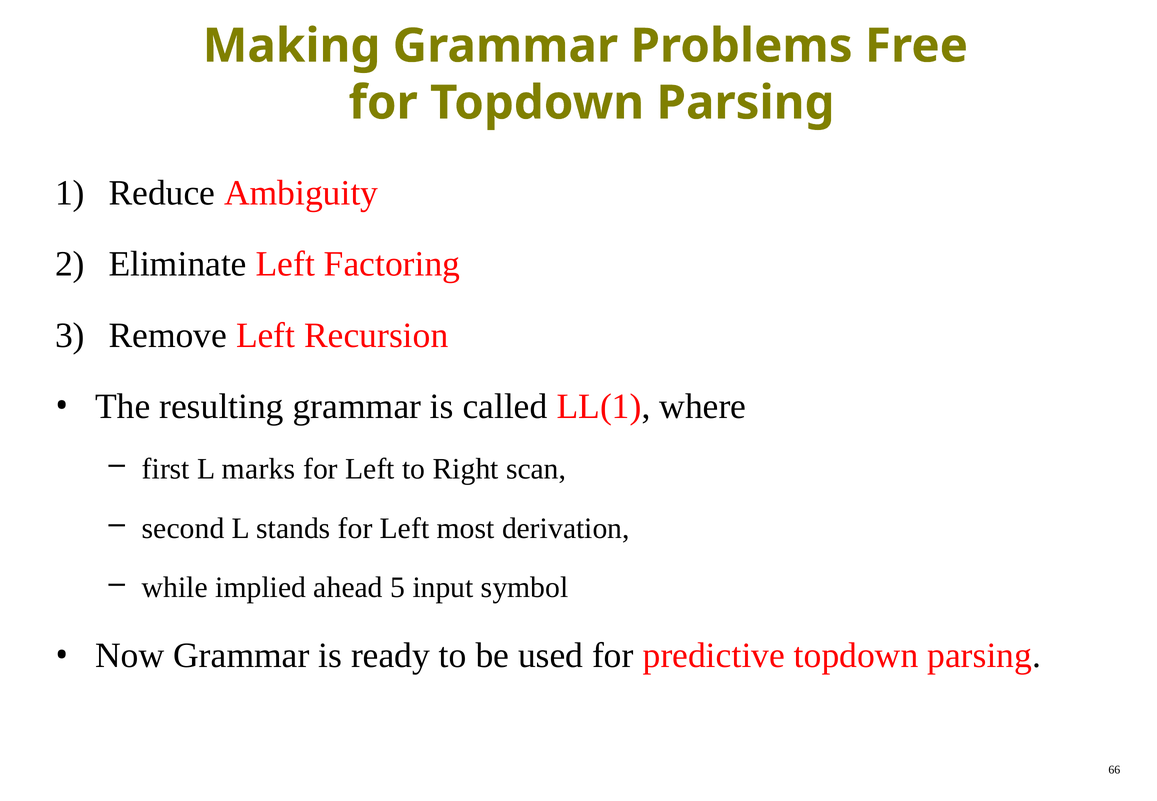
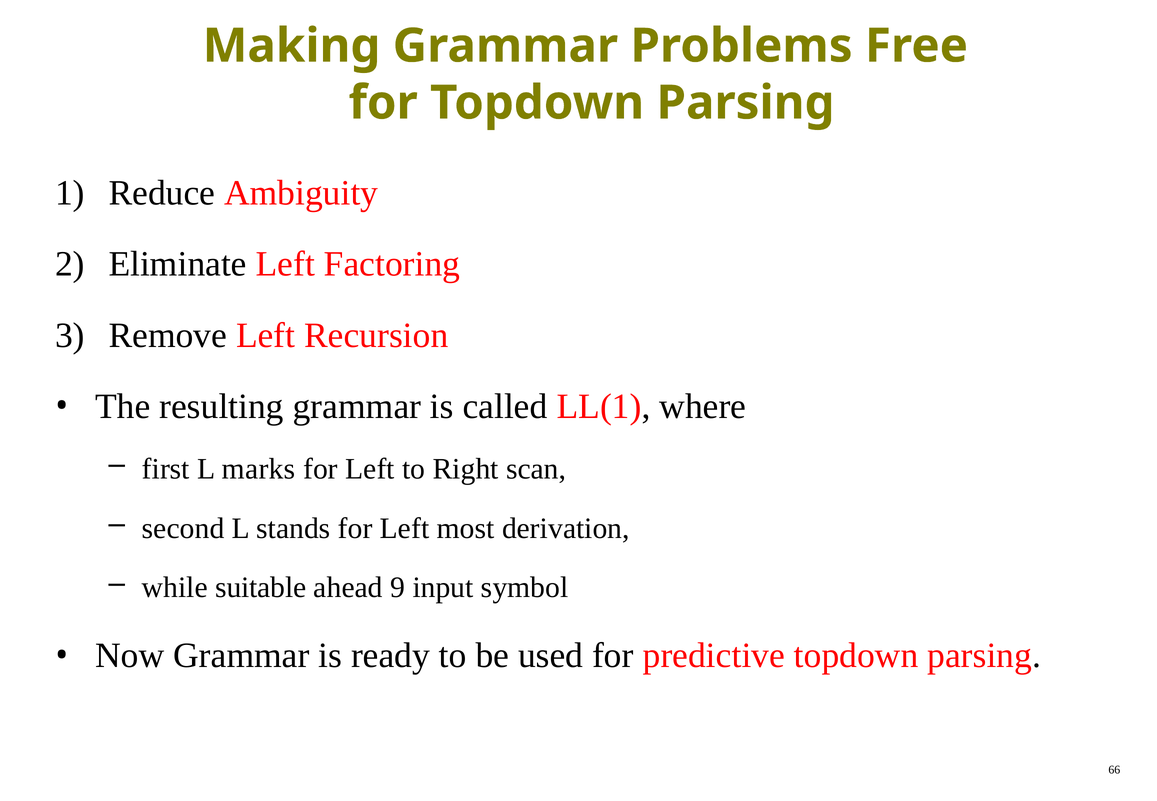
implied: implied -> suitable
5: 5 -> 9
